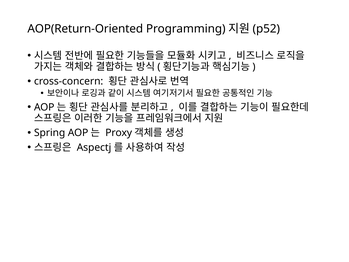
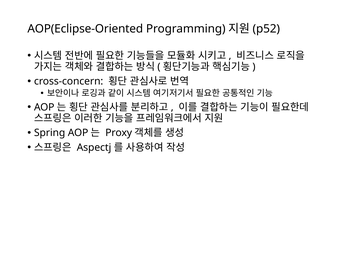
AOP(Return-Oriented: AOP(Return-Oriented -> AOP(Eclipse-Oriented
